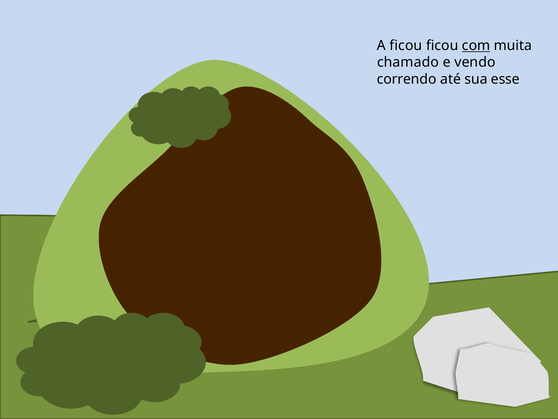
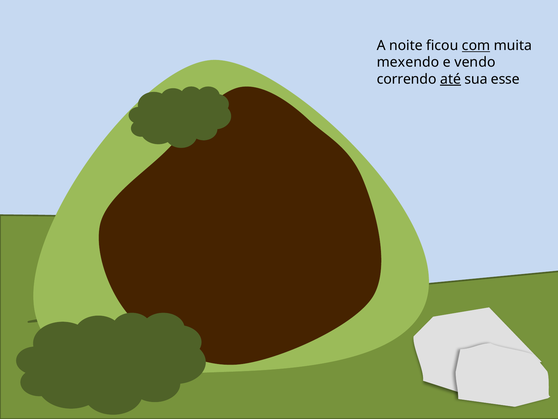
A ficou: ficou -> noite
chamado: chamado -> mexendo
até underline: none -> present
